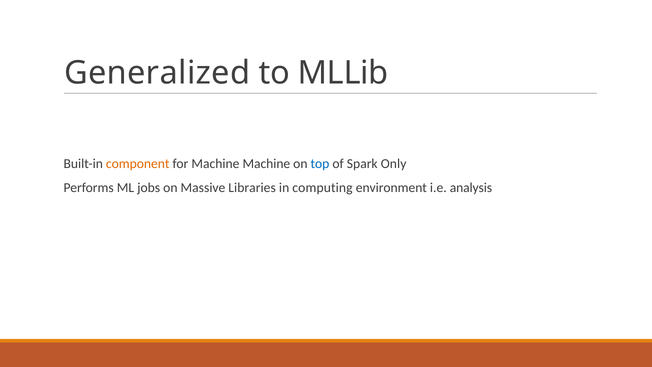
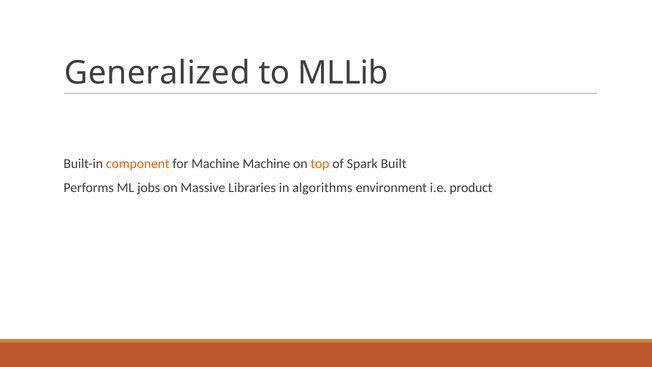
top colour: blue -> orange
Only: Only -> Built
computing: computing -> algorithms
analysis: analysis -> product
